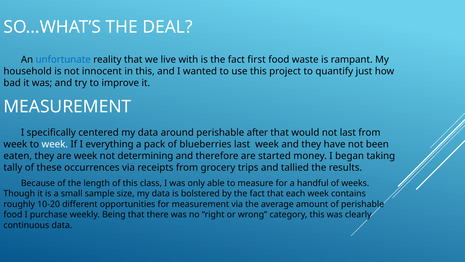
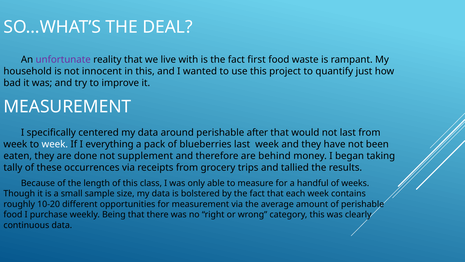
unfortunate colour: blue -> purple
are week: week -> done
determining: determining -> supplement
started: started -> behind
